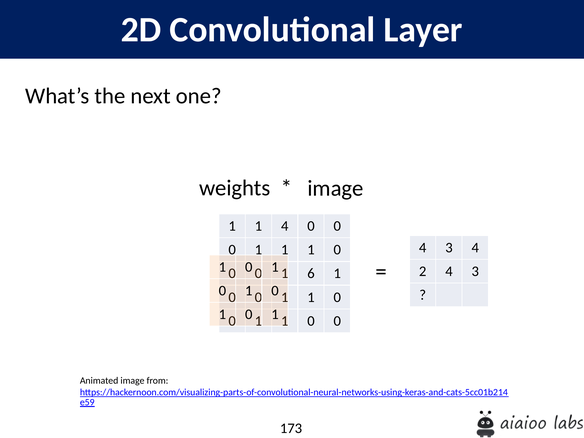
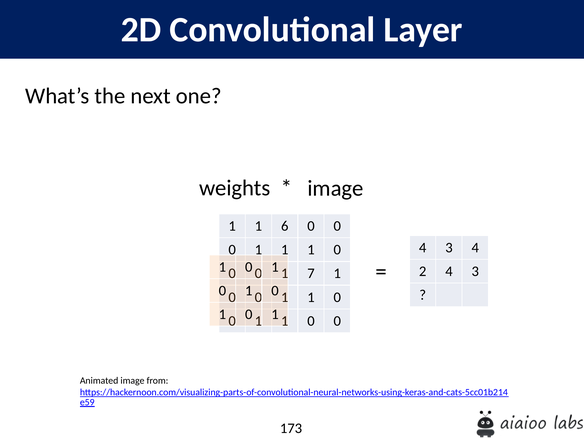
1 1 4: 4 -> 6
6: 6 -> 7
